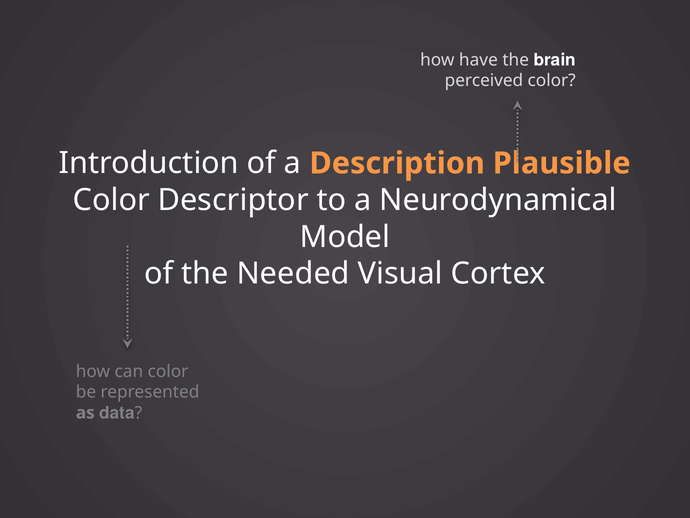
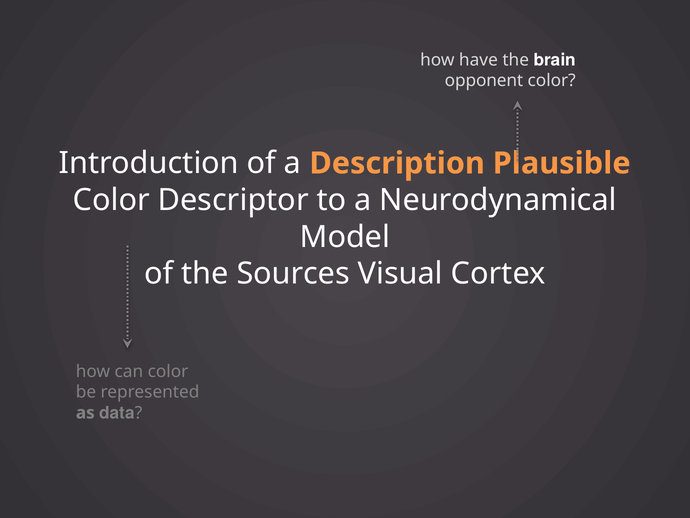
perceived: perceived -> opponent
Needed: Needed -> Sources
